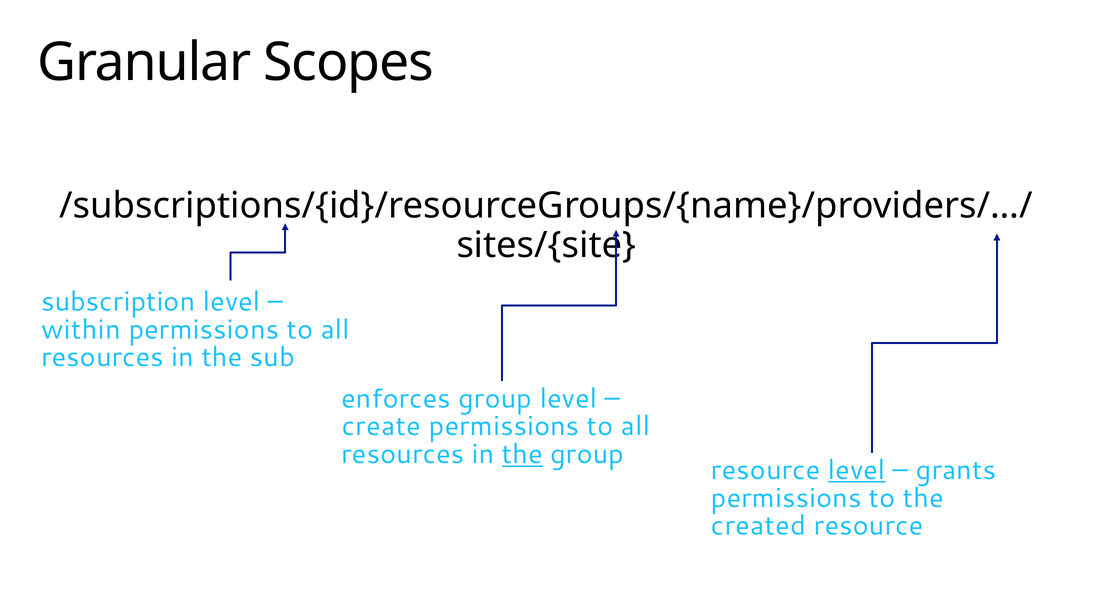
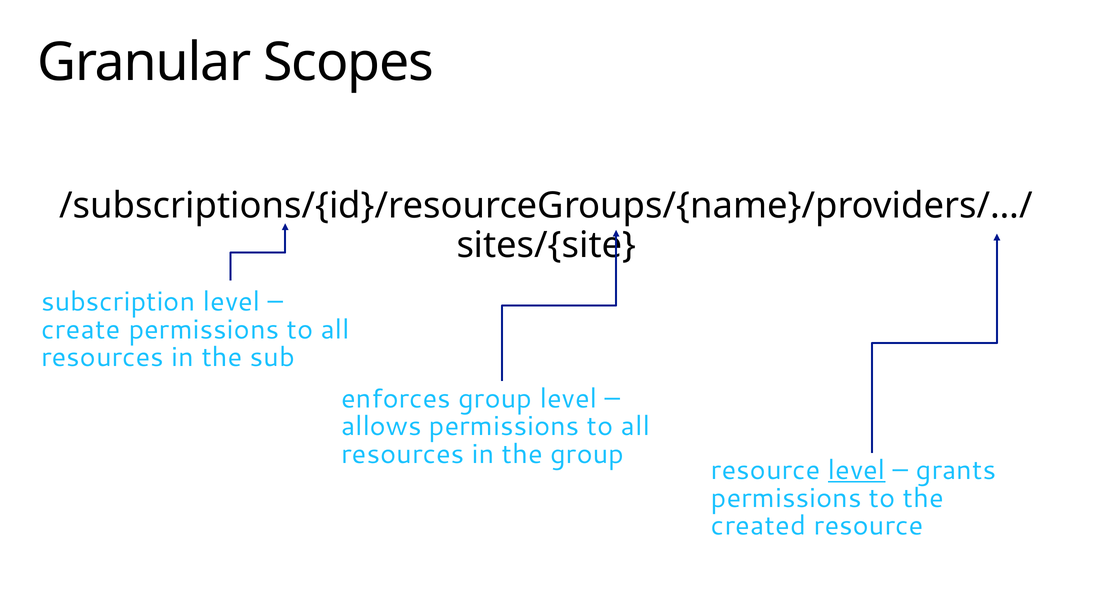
within: within -> create
create: create -> allows
the at (522, 454) underline: present -> none
